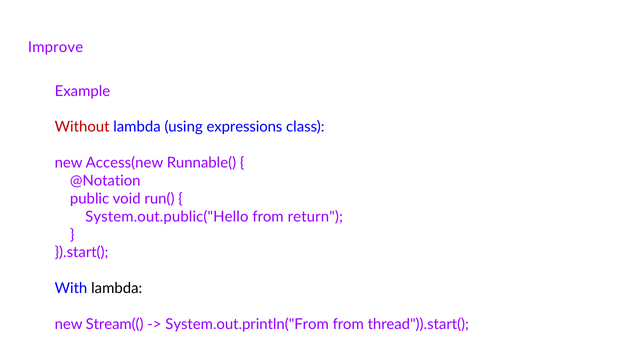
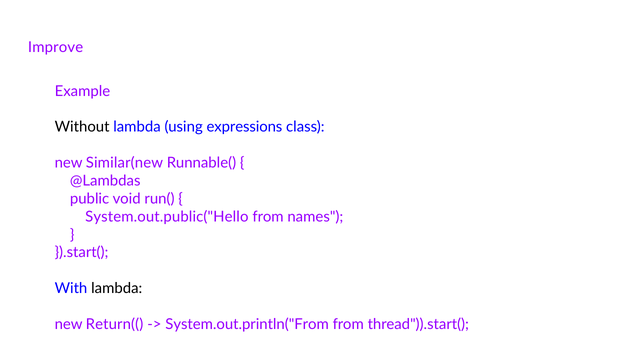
Without colour: red -> black
Access(new: Access(new -> Similar(new
@Notation: @Notation -> @Lambdas
return: return -> names
Stream((: Stream(( -> Return((
